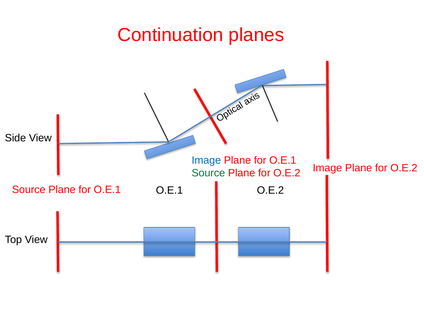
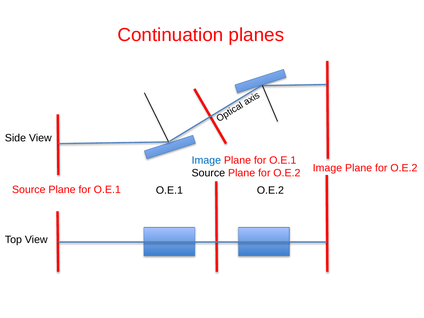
Source at (208, 173) colour: green -> black
